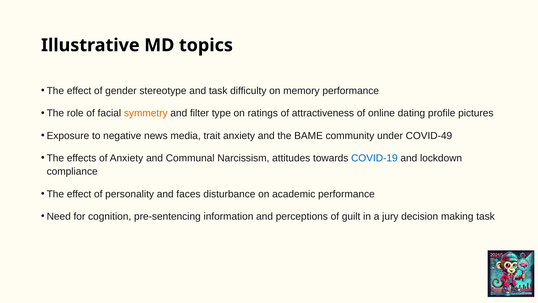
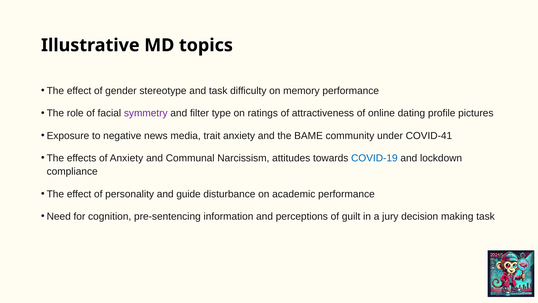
symmetry colour: orange -> purple
COVID-49: COVID-49 -> COVID-41
faces: faces -> guide
